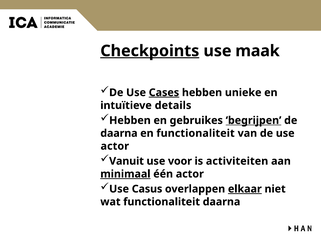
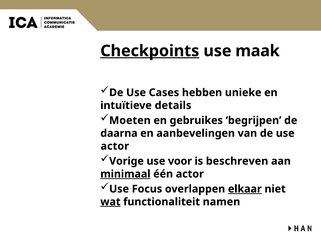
Cases underline: present -> none
Hebben at (130, 120): Hebben -> Moeten
begrijpen underline: present -> none
en functionaliteit: functionaliteit -> aanbevelingen
Vanuit: Vanuit -> Vorige
activiteiten: activiteiten -> beschreven
Casus: Casus -> Focus
wat underline: none -> present
functionaliteit daarna: daarna -> namen
